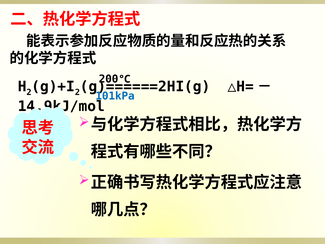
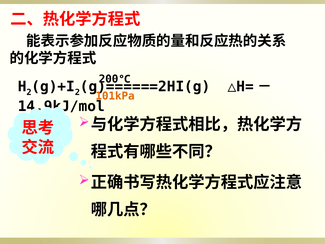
101kPa colour: blue -> orange
